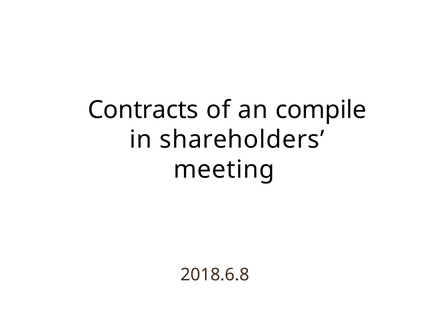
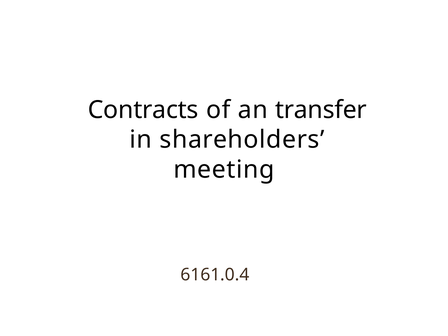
compile: compile -> transfer
2018.6.8: 2018.6.8 -> 6161.0.4
